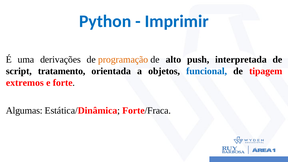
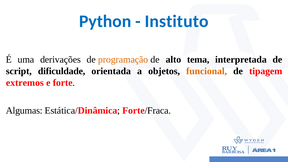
Imprimir: Imprimir -> Instituto
push: push -> tema
tratamento: tratamento -> dificuldade
funcional colour: blue -> orange
